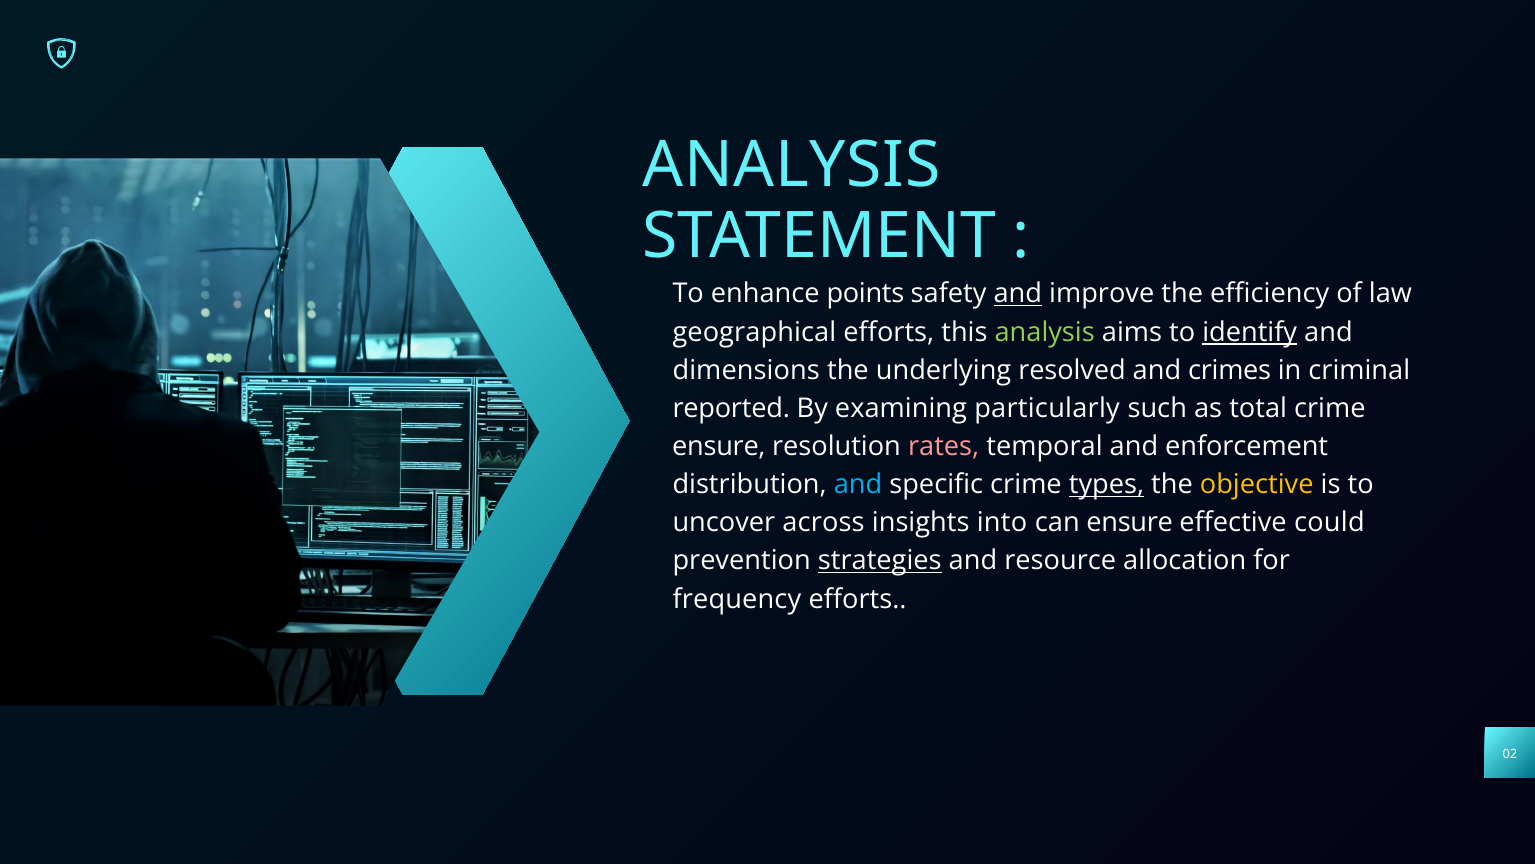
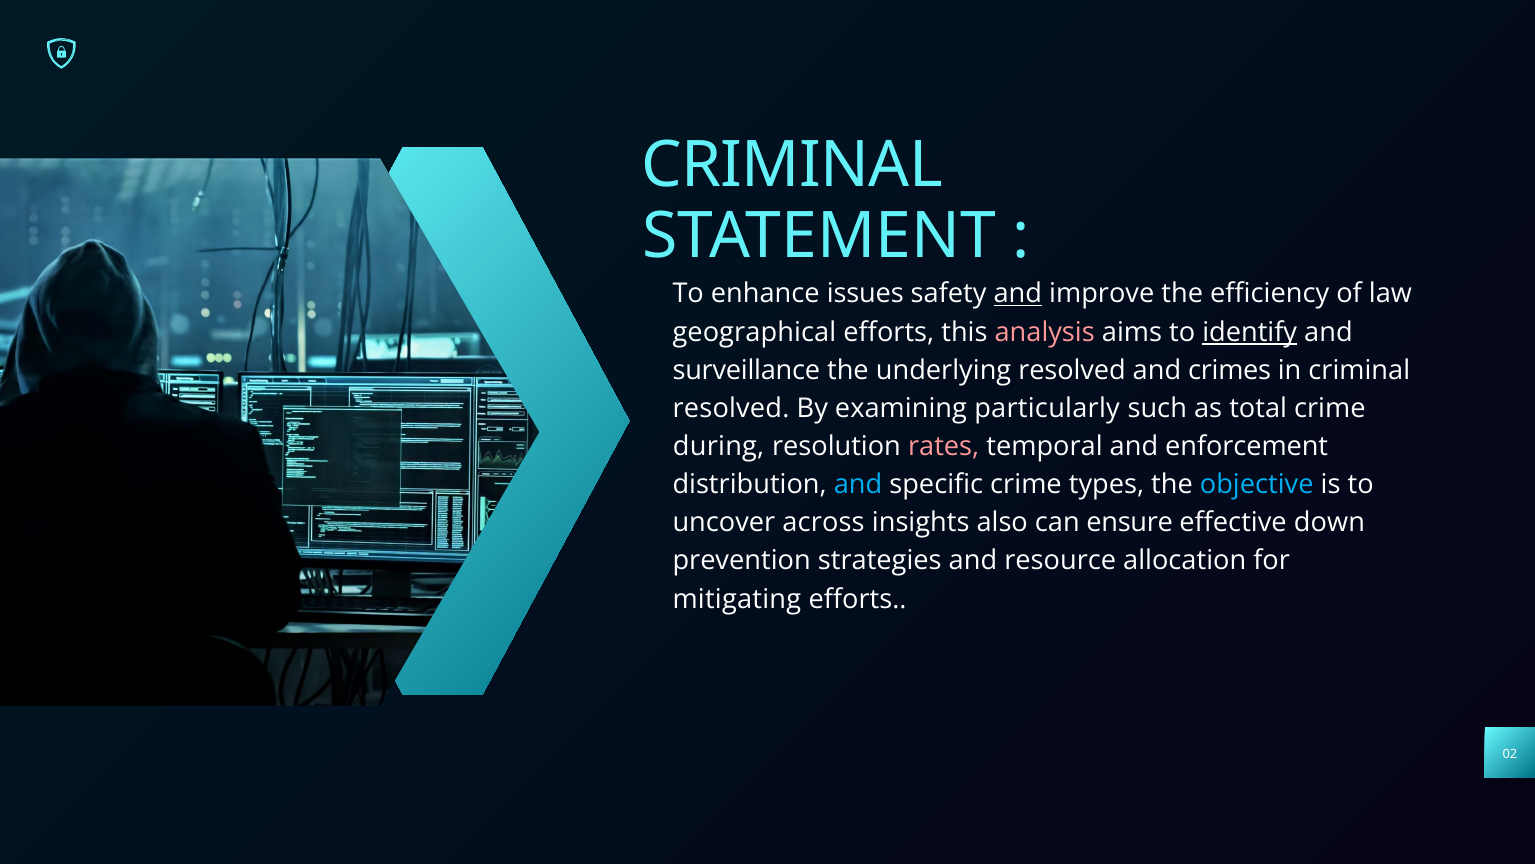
ANALYSIS at (792, 165): ANALYSIS -> CRIMINAL
points: points -> issues
analysis at (1045, 332) colour: light green -> pink
dimensions: dimensions -> surveillance
reported at (731, 408): reported -> resolved
ensure at (719, 446): ensure -> during
types underline: present -> none
objective colour: yellow -> light blue
into: into -> also
could: could -> down
strategies underline: present -> none
frequency: frequency -> mitigating
